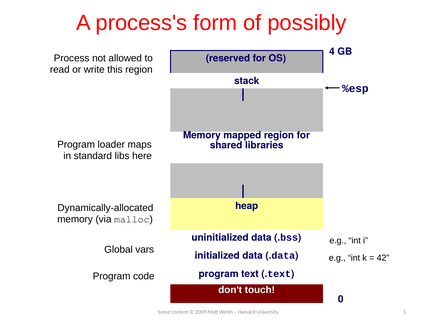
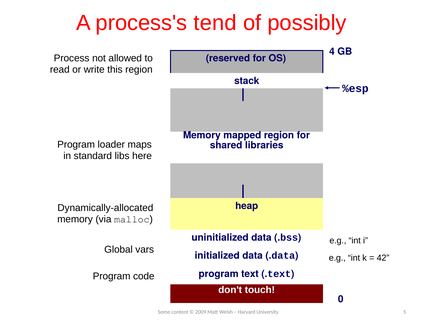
form: form -> tend
